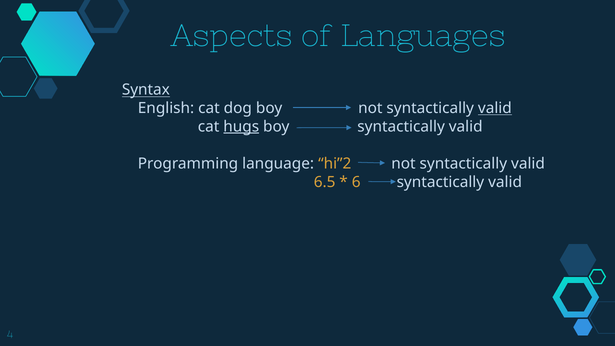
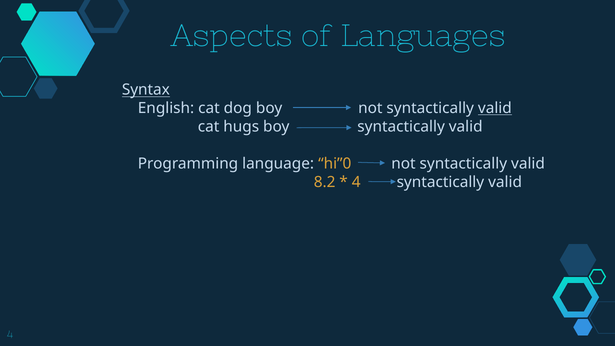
hugs underline: present -> none
hi”2: hi”2 -> hi”0
6.5: 6.5 -> 8.2
6 at (356, 182): 6 -> 4
